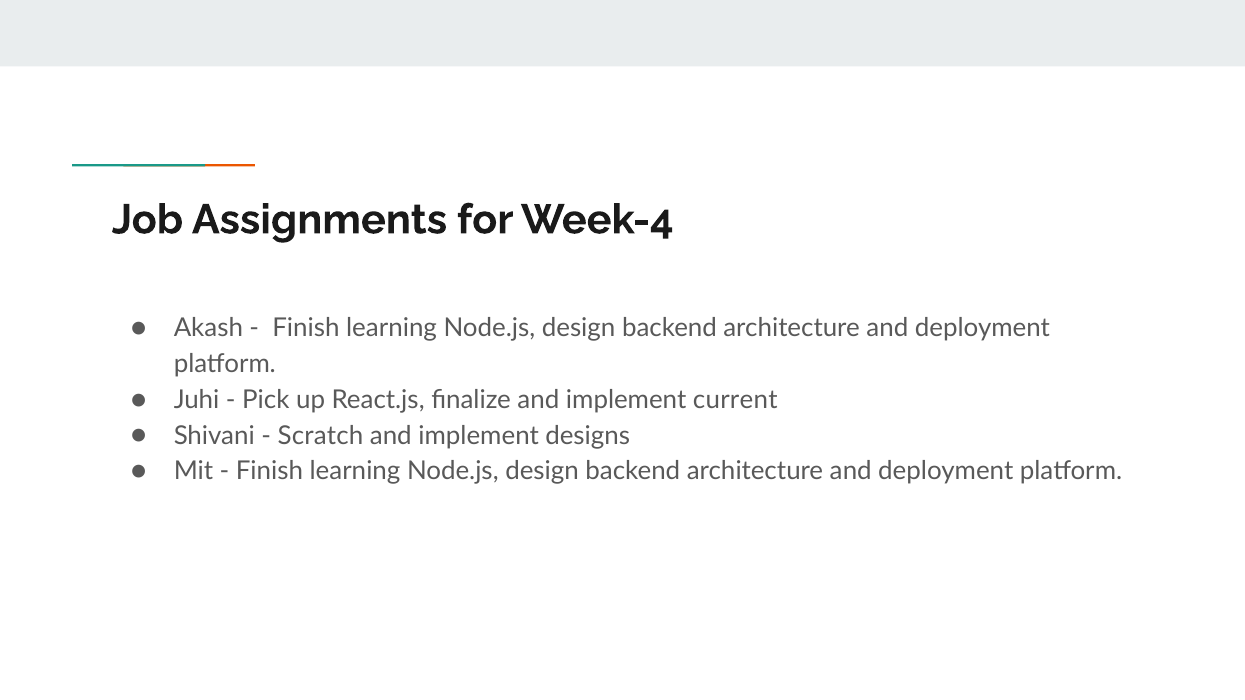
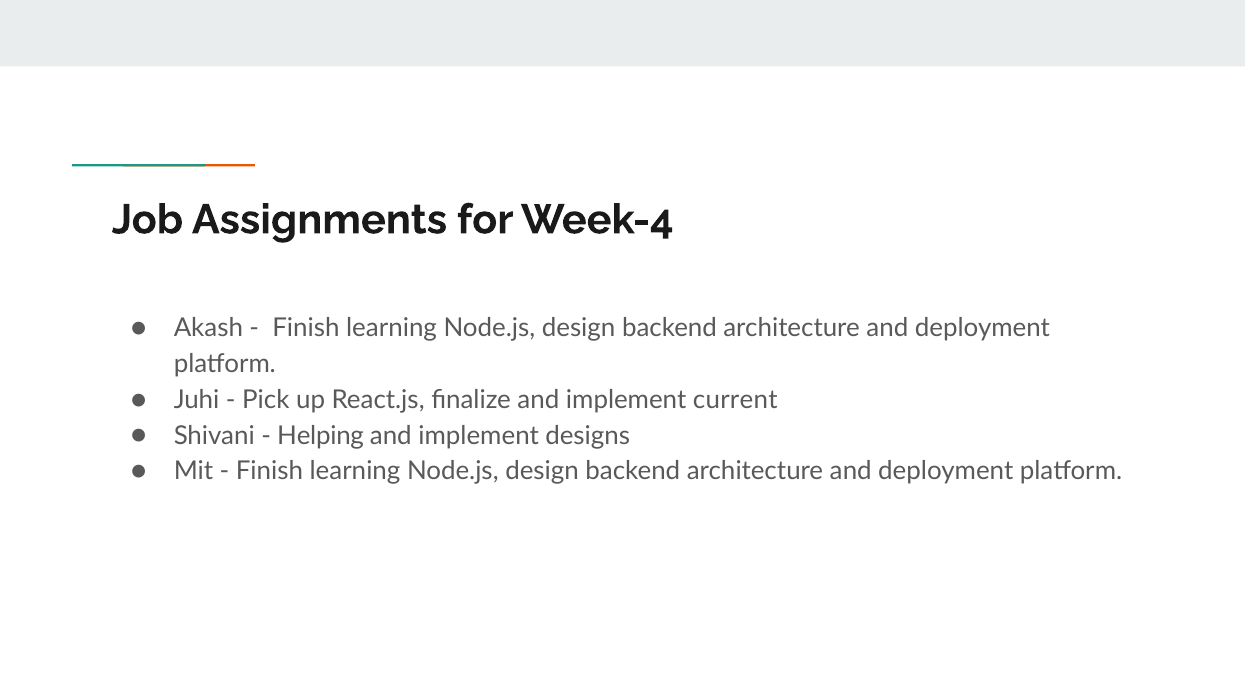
Scratch: Scratch -> Helping
